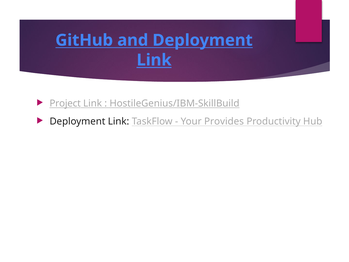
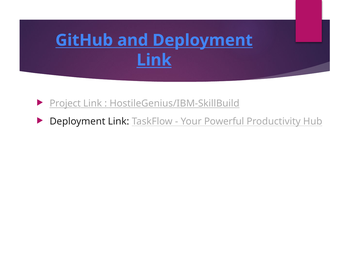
Provides: Provides -> Powerful
